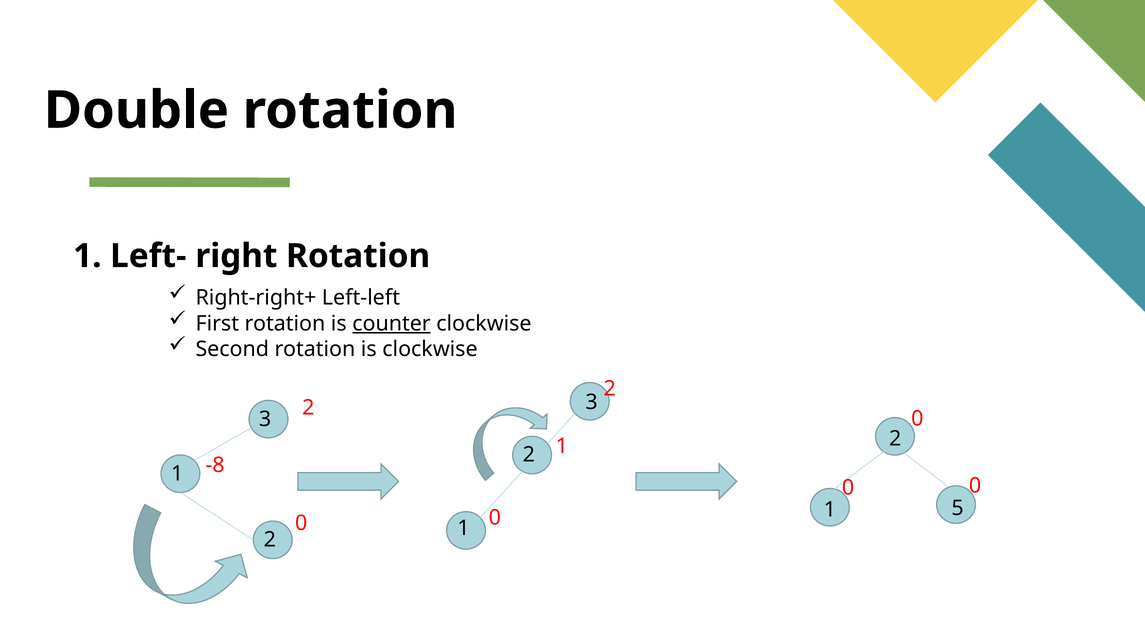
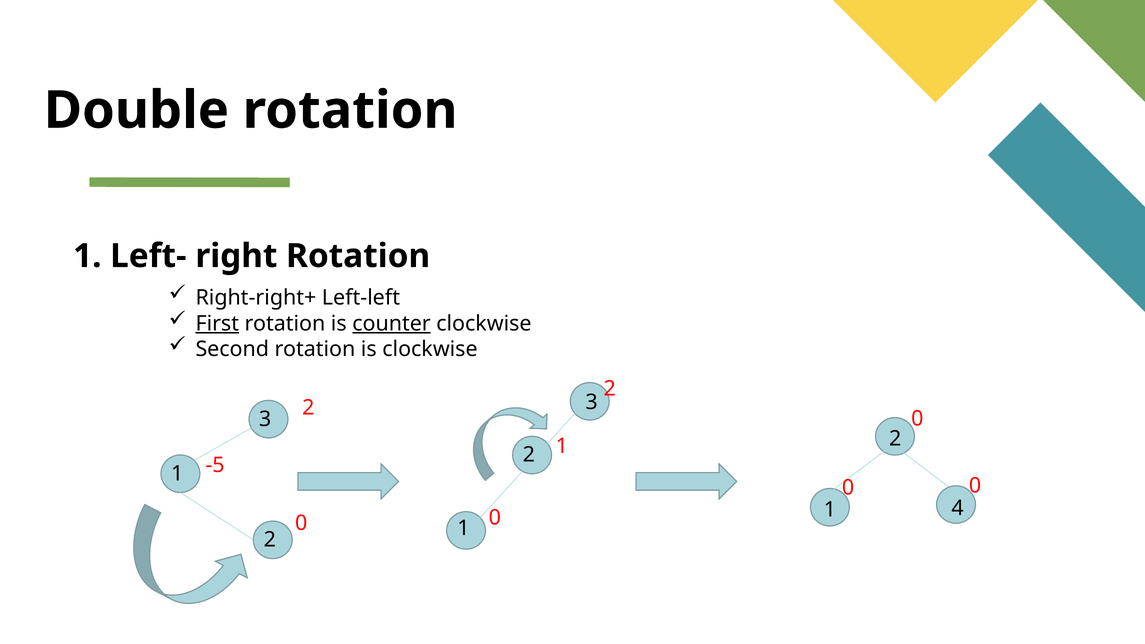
First underline: none -> present
-8: -8 -> -5
5: 5 -> 4
